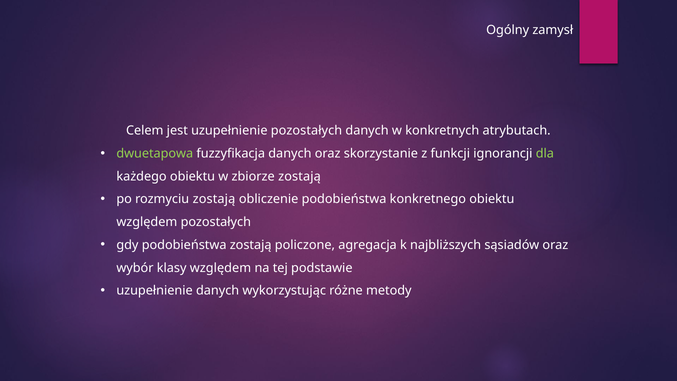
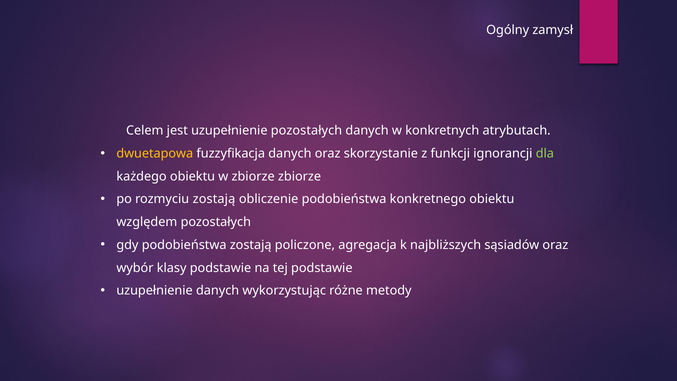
dwuetapowa colour: light green -> yellow
zbiorze zostają: zostają -> zbiorze
klasy względem: względem -> podstawie
